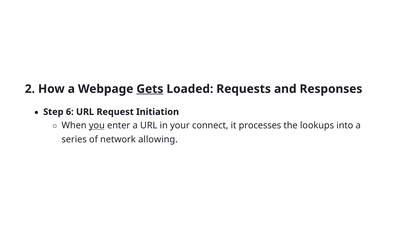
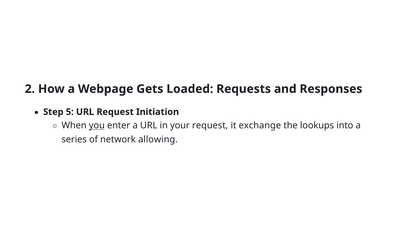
Gets underline: present -> none
6: 6 -> 5
your connect: connect -> request
processes: processes -> exchange
